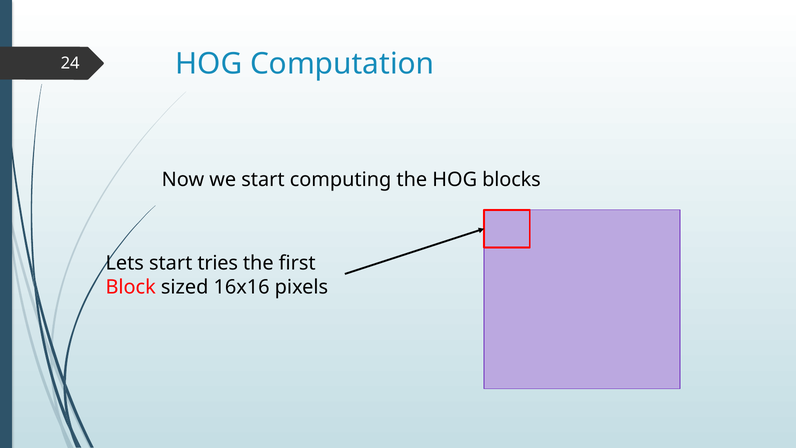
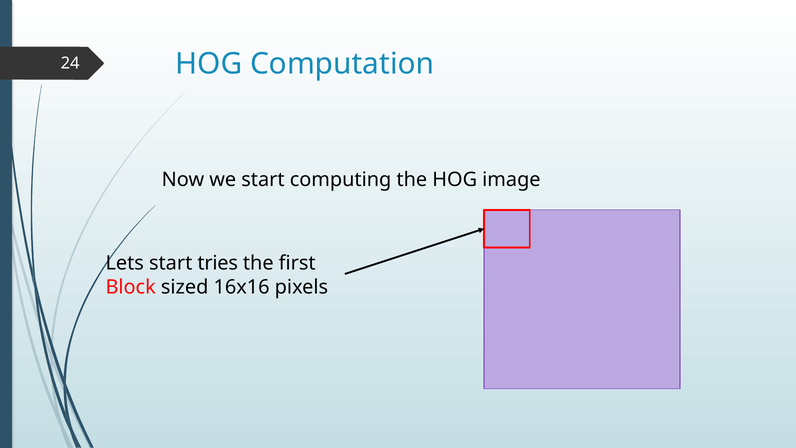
blocks: blocks -> image
